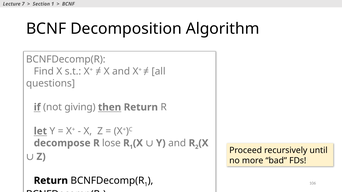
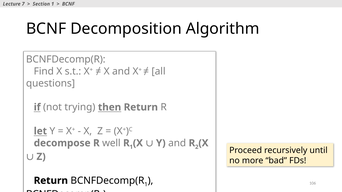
giving: giving -> trying
lose: lose -> well
